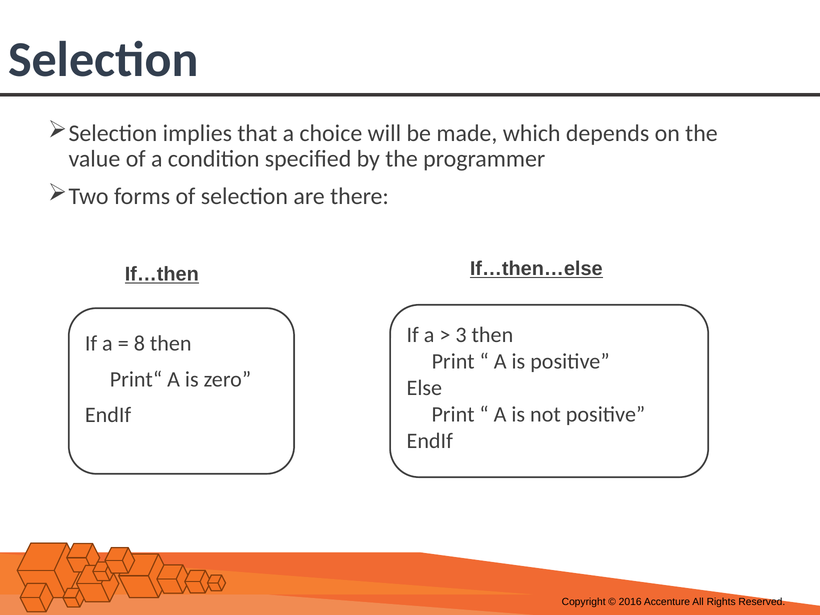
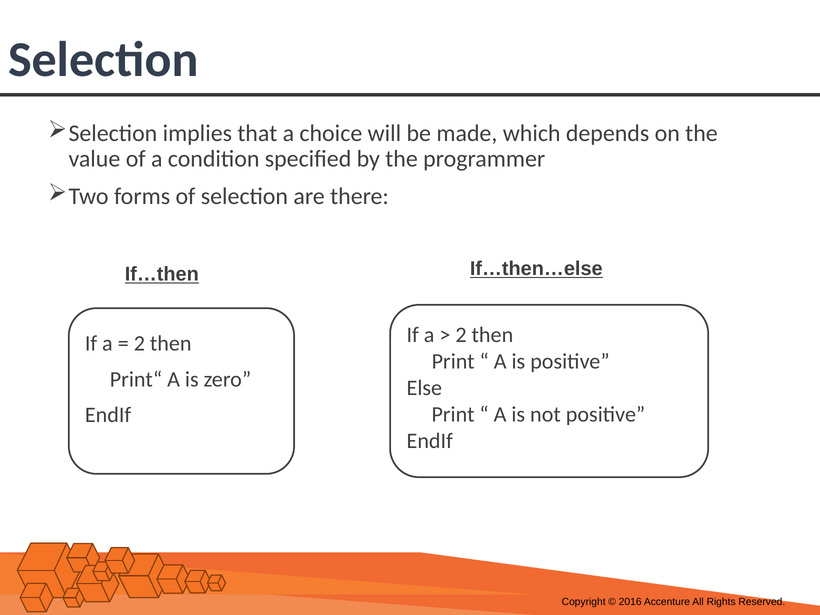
3 at (461, 335): 3 -> 2
8 at (139, 344): 8 -> 2
